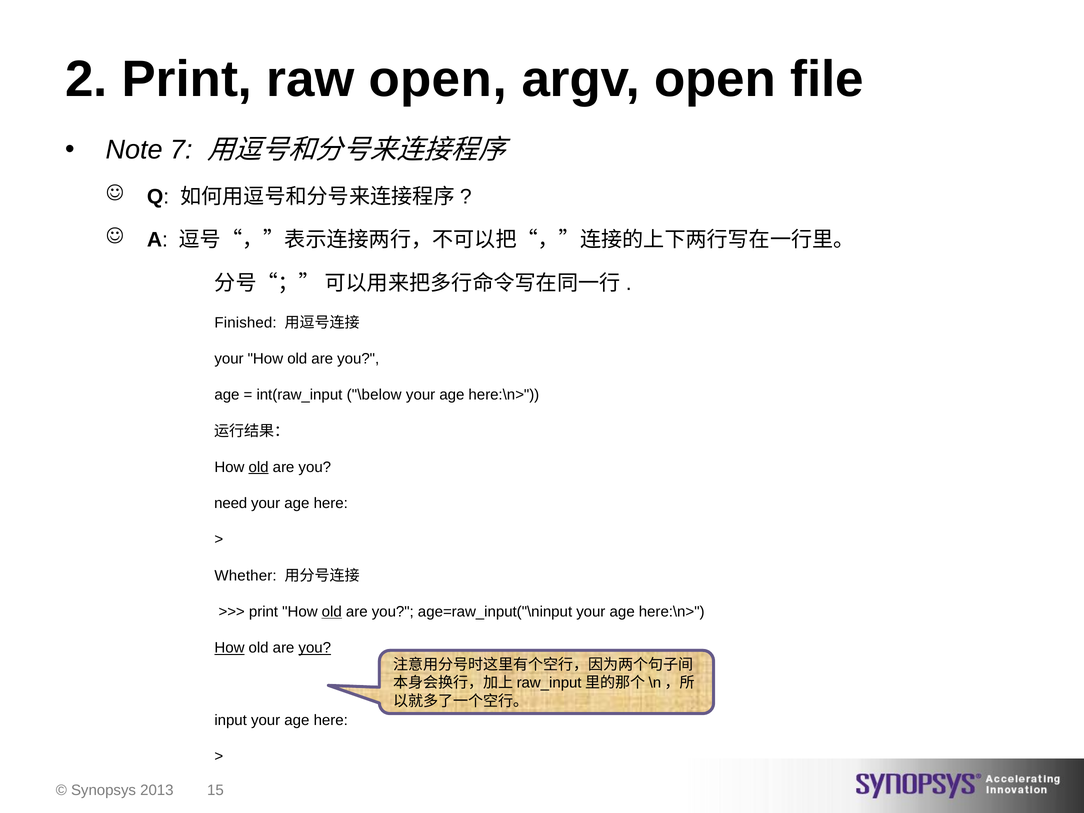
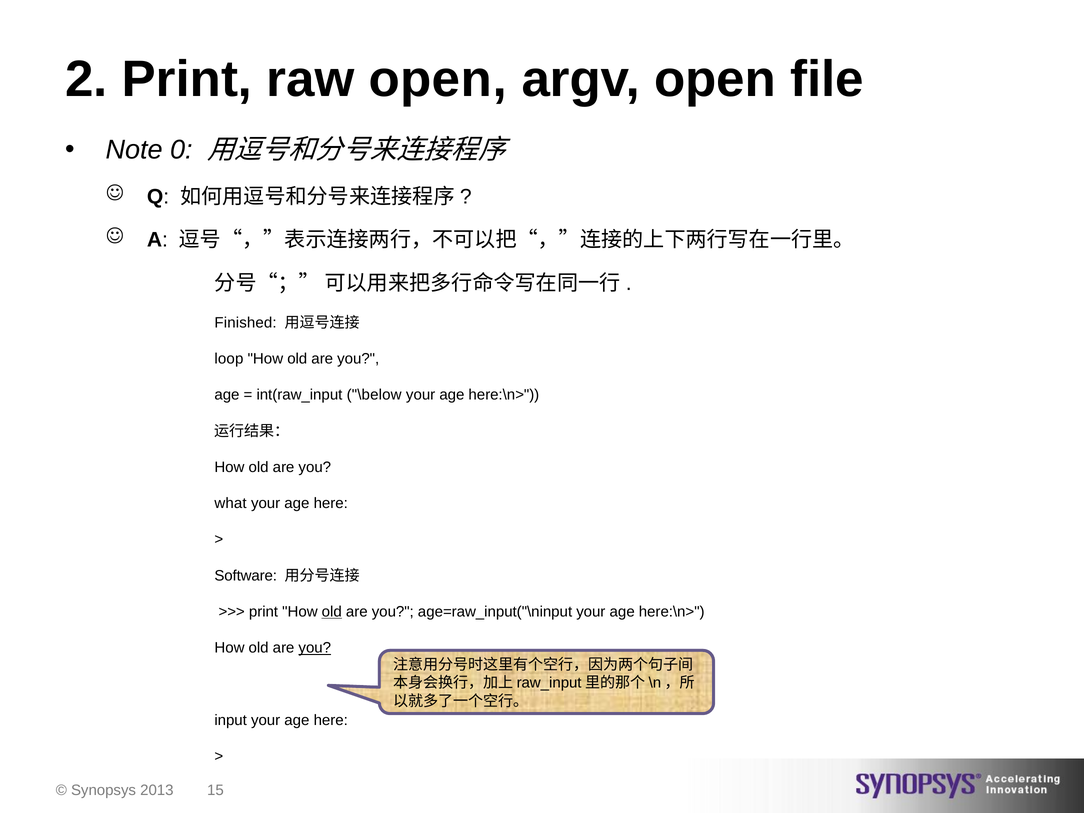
7: 7 -> 0
your at (229, 359): your -> loop
old at (259, 467) underline: present -> none
need: need -> what
Whether: Whether -> Software
How at (229, 648) underline: present -> none
